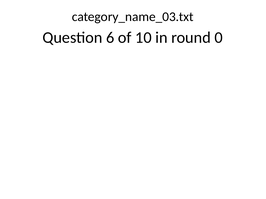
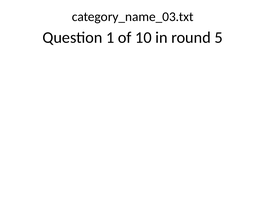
6: 6 -> 1
0: 0 -> 5
